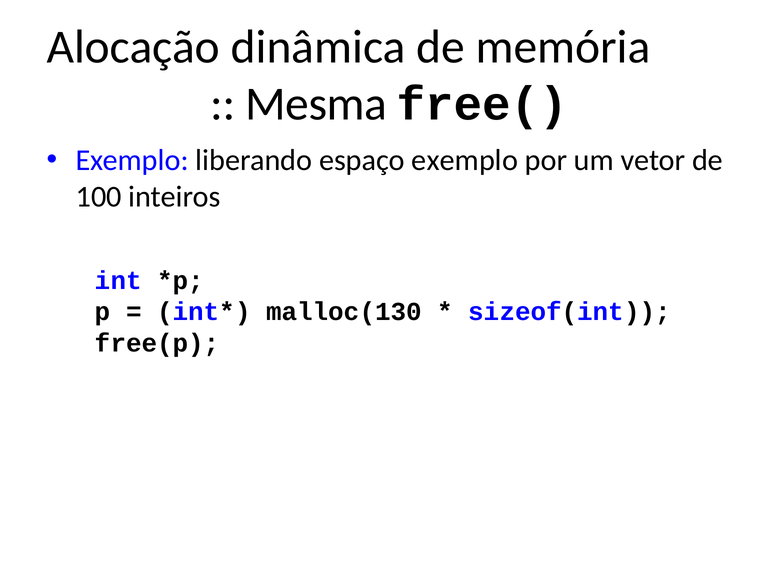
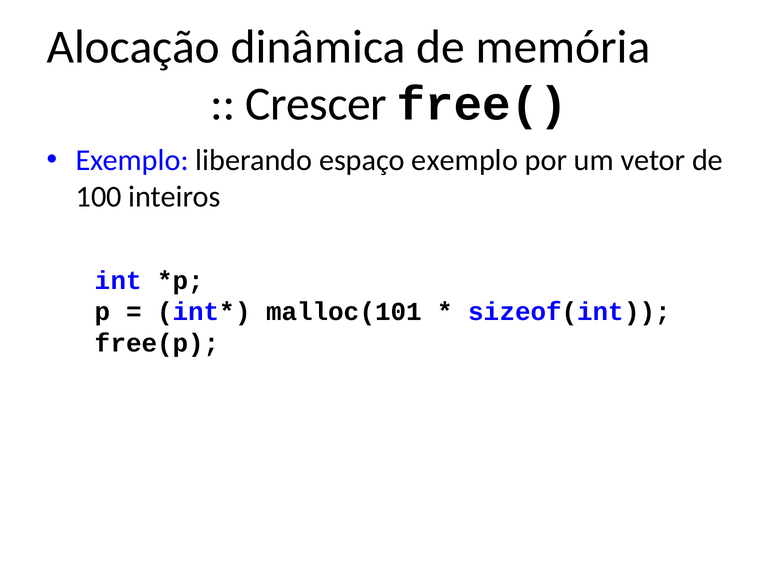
Mesma: Mesma -> Crescer
malloc(130: malloc(130 -> malloc(101
